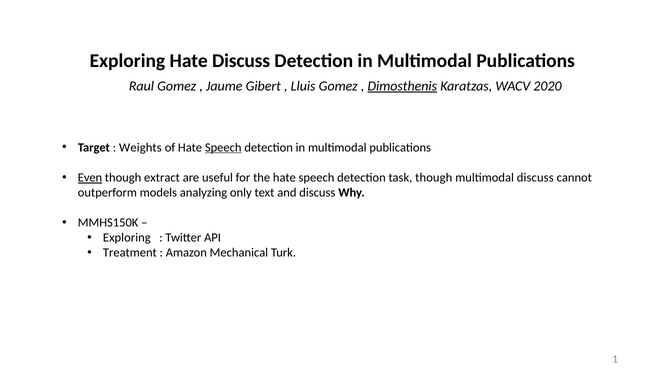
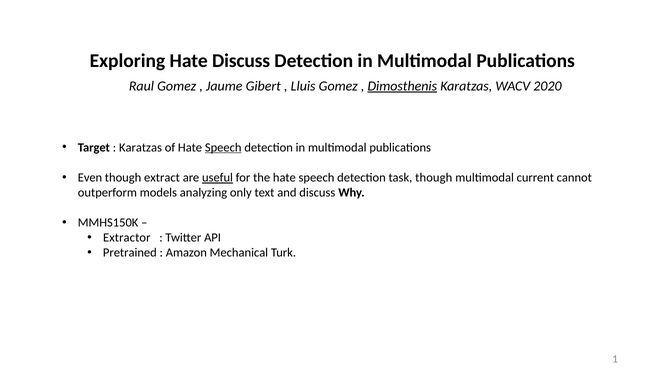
Weights at (140, 148): Weights -> Karatzas
Even underline: present -> none
useful underline: none -> present
multimodal discuss: discuss -> current
Exploring at (127, 238): Exploring -> Extractor
Treatment: Treatment -> Pretrained
